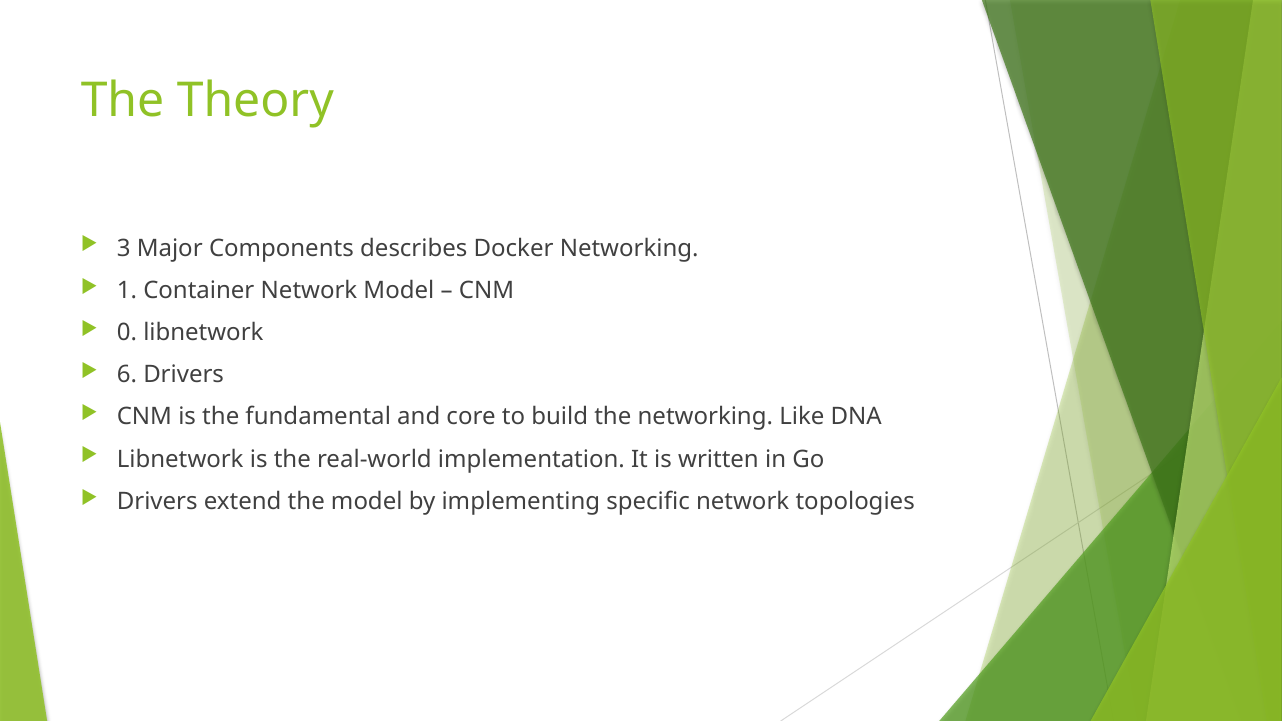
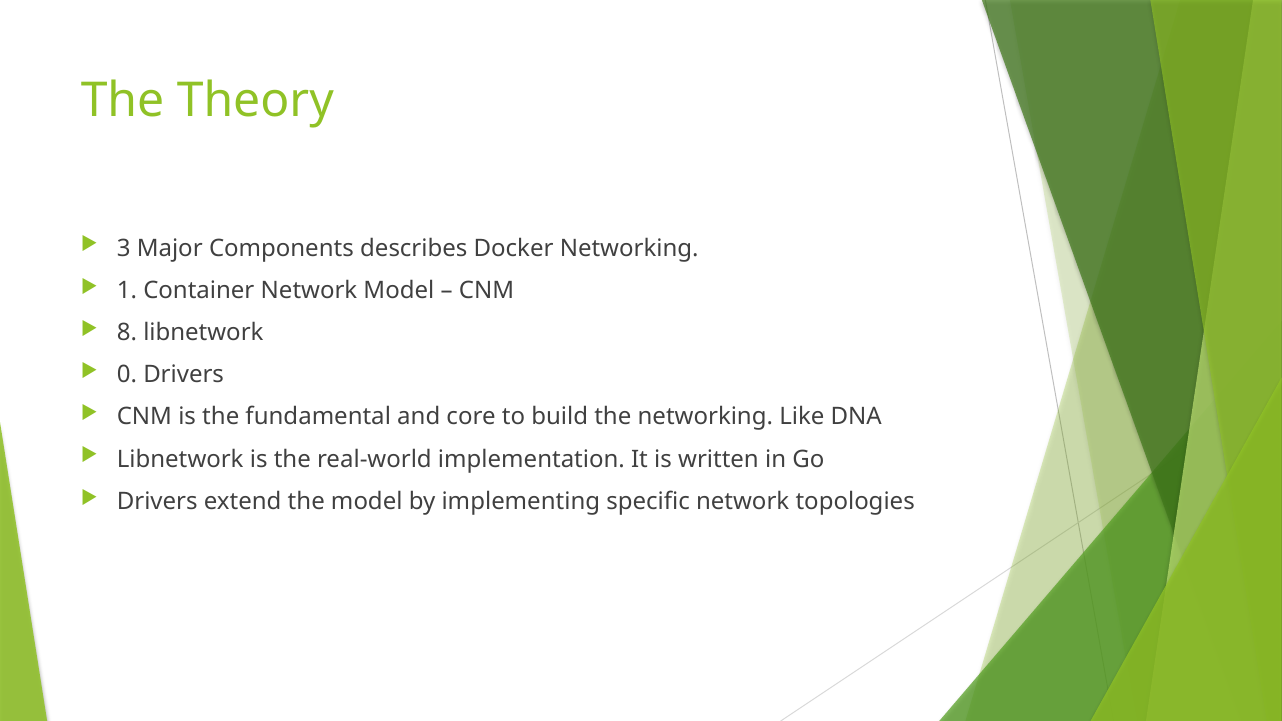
0: 0 -> 8
6: 6 -> 0
